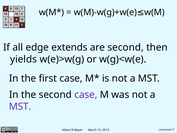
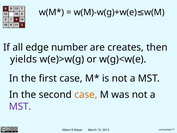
extends: extends -> number
are second: second -> creates
case at (86, 94) colour: purple -> orange
